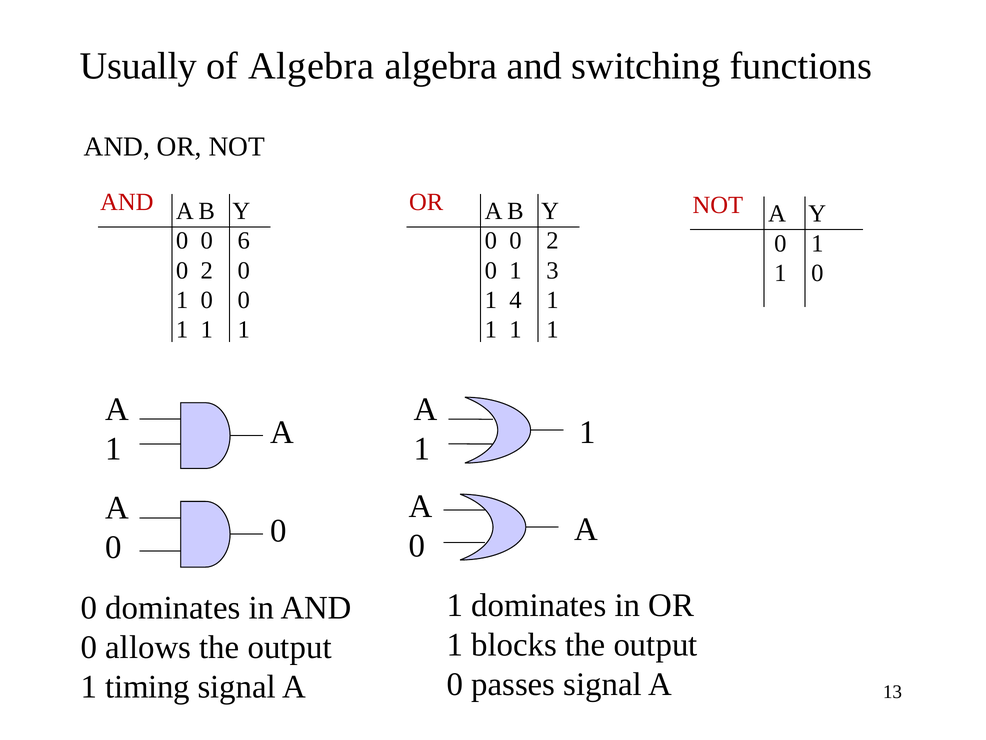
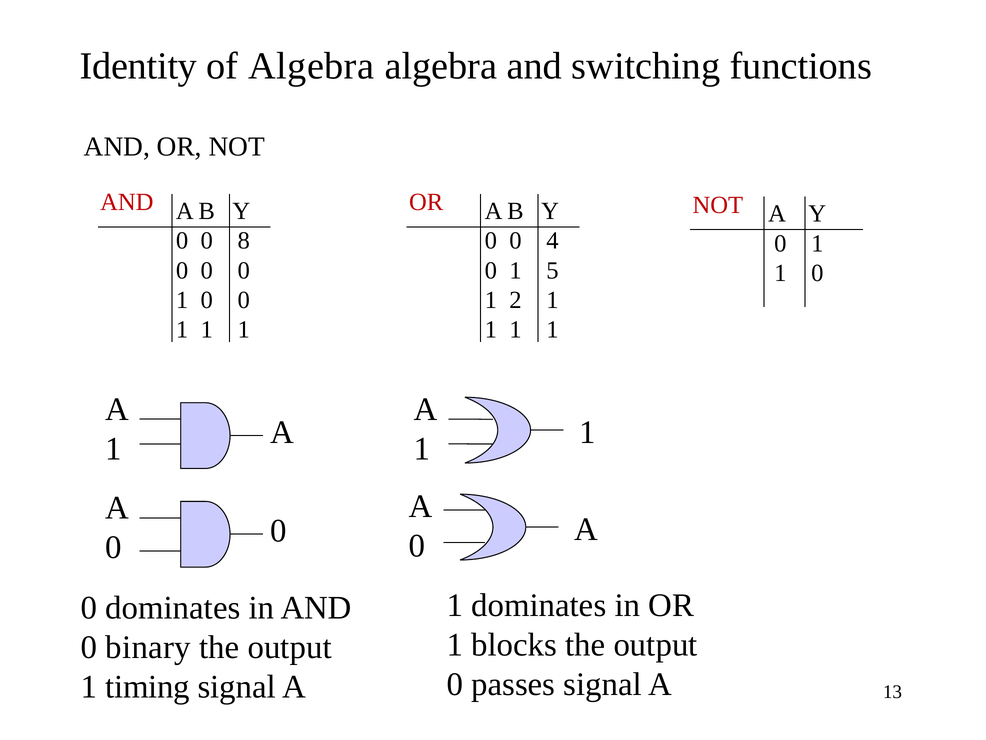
Usually: Usually -> Identity
6: 6 -> 8
0 0 2: 2 -> 4
2 at (207, 270): 2 -> 0
3: 3 -> 5
4: 4 -> 2
allows: allows -> binary
